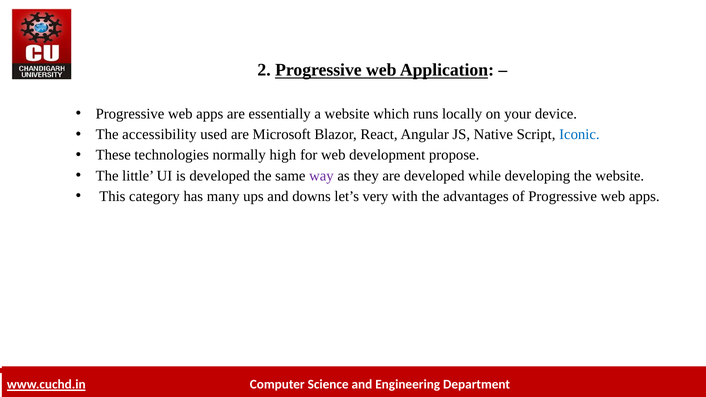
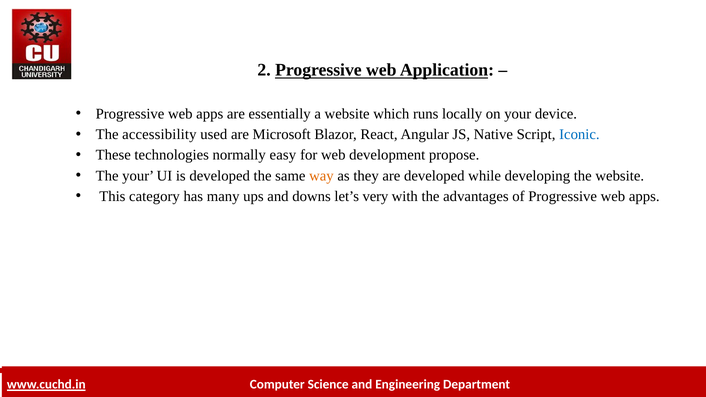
high: high -> easy
The little: little -> your
way colour: purple -> orange
